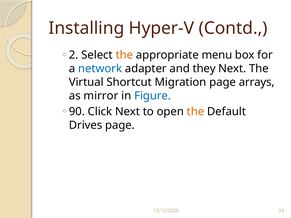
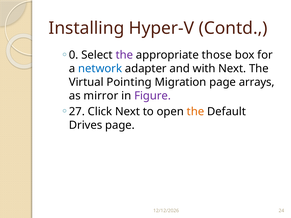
2: 2 -> 0
the at (124, 55) colour: orange -> purple
menu: menu -> those
they: they -> with
Shortcut: Shortcut -> Pointing
Figure colour: blue -> purple
90: 90 -> 27
